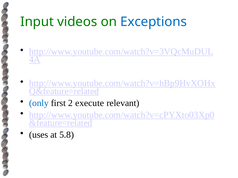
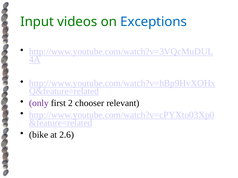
only colour: blue -> purple
execute: execute -> chooser
uses: uses -> bike
5.8: 5.8 -> 2.6
